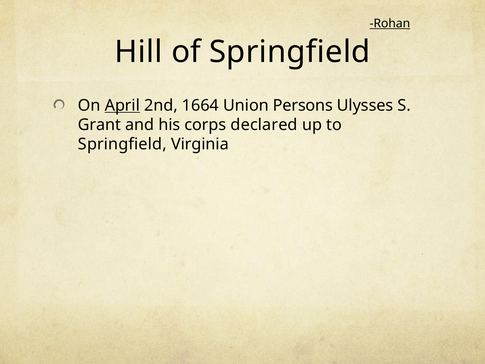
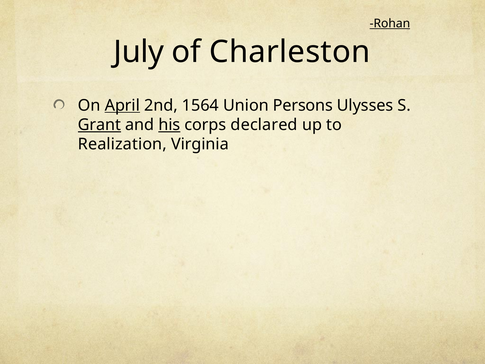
Hill: Hill -> July
of Springfield: Springfield -> Charleston
1664: 1664 -> 1564
Grant underline: none -> present
his underline: none -> present
Springfield at (122, 144): Springfield -> Realization
